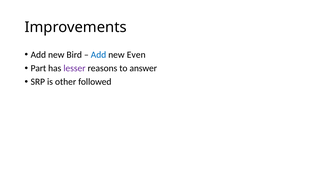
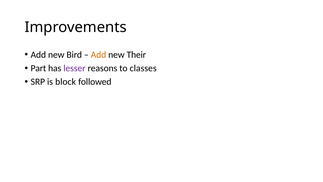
Add at (98, 55) colour: blue -> orange
Even: Even -> Their
answer: answer -> classes
other: other -> block
